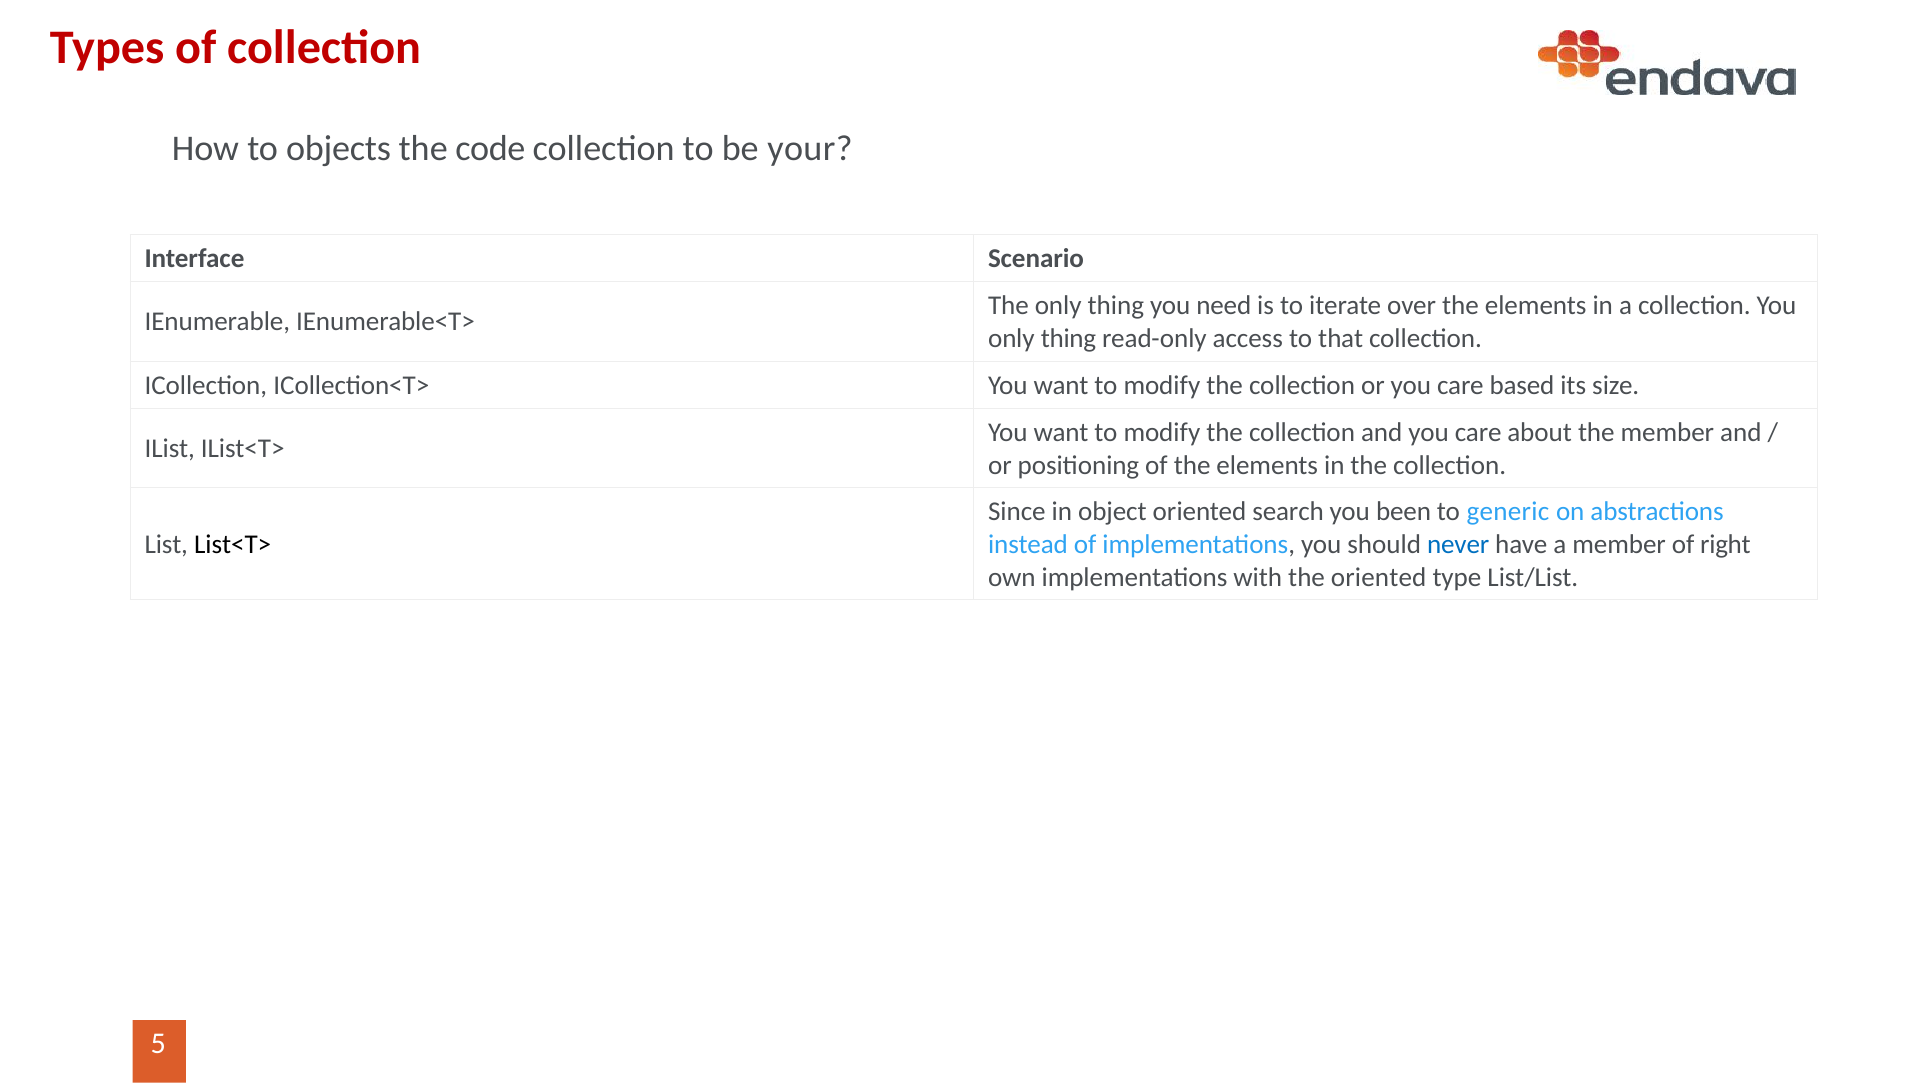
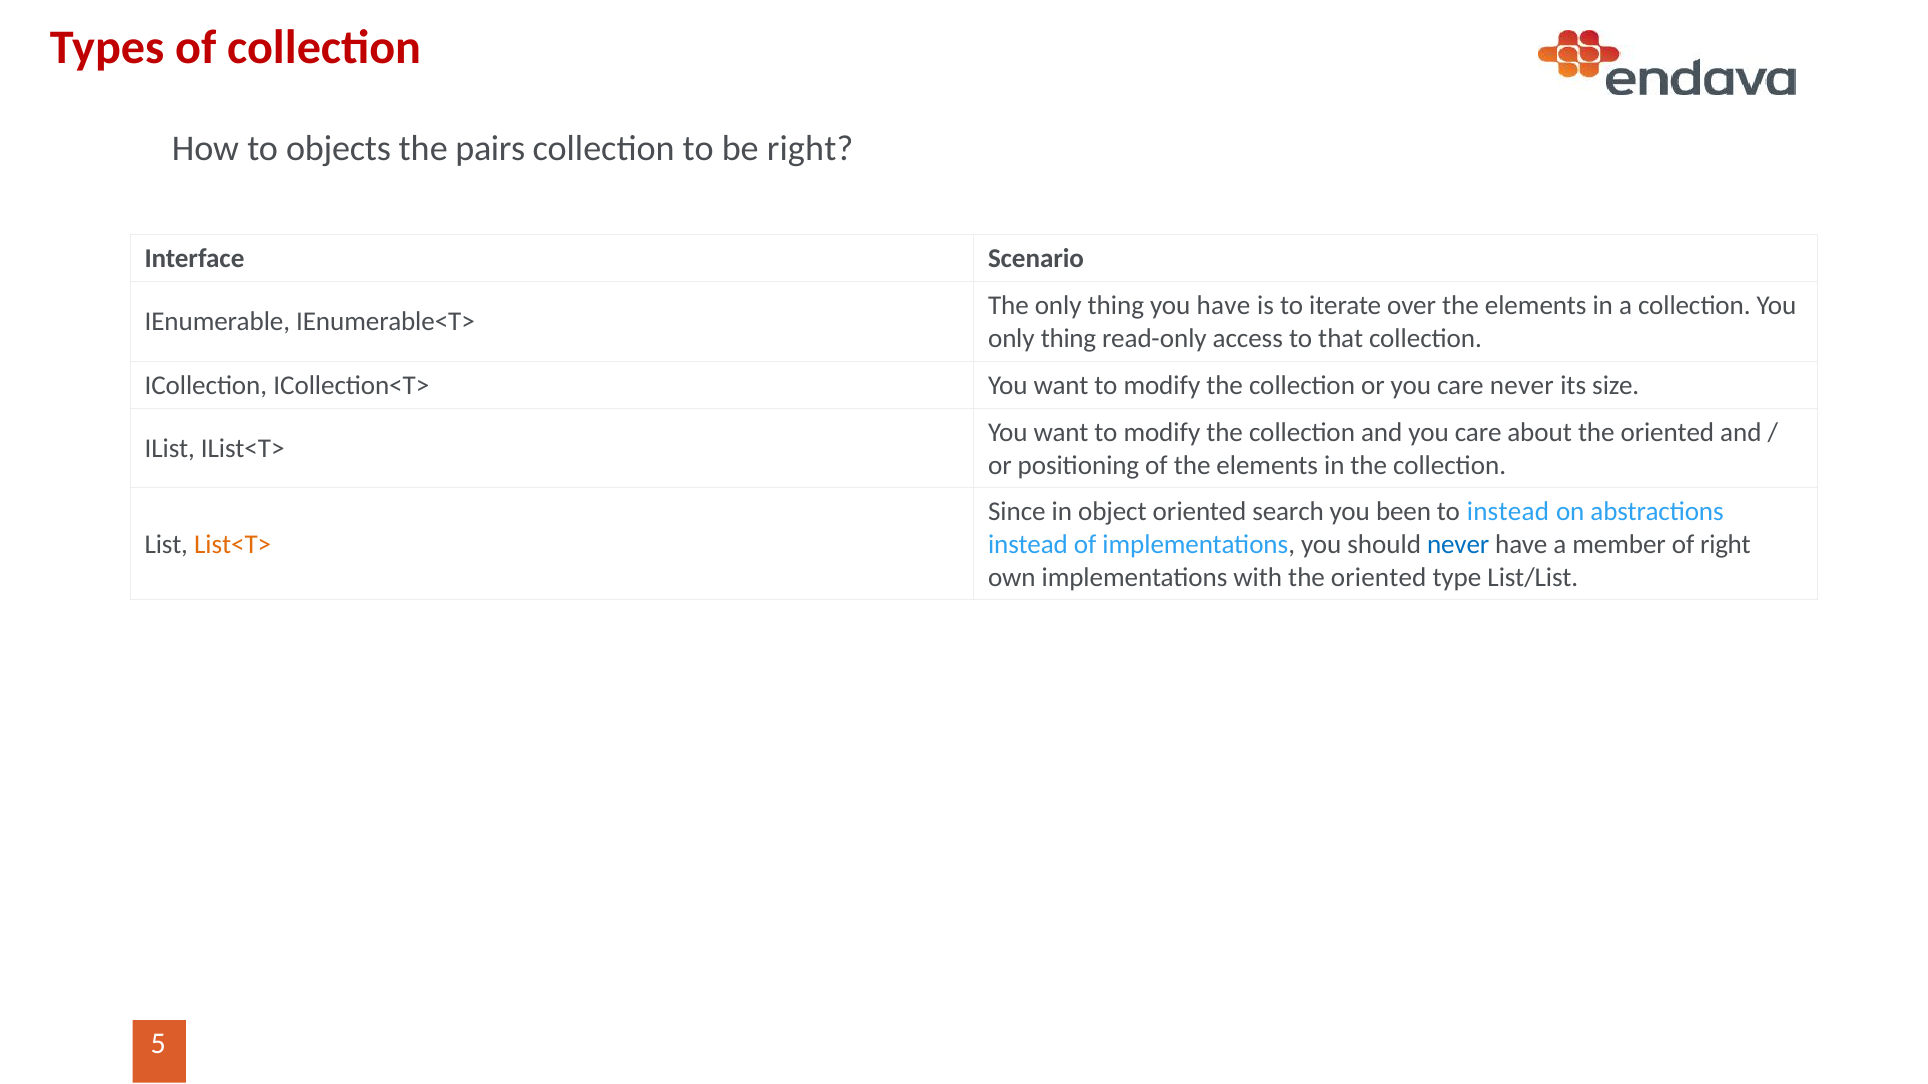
code: code -> pairs
be your: your -> right
you need: need -> have
care based: based -> never
about the member: member -> oriented
to generic: generic -> instead
List<T> colour: black -> orange
